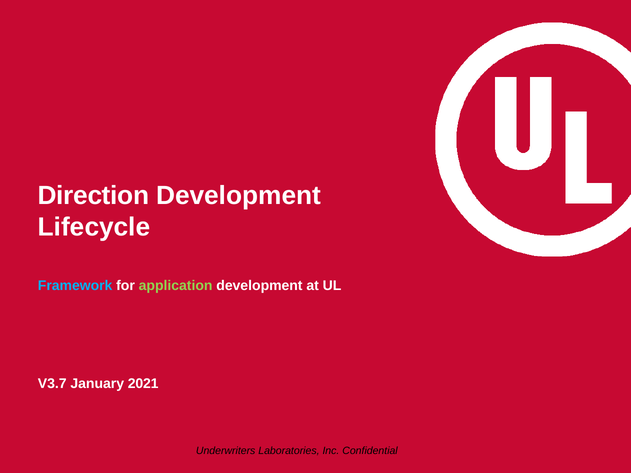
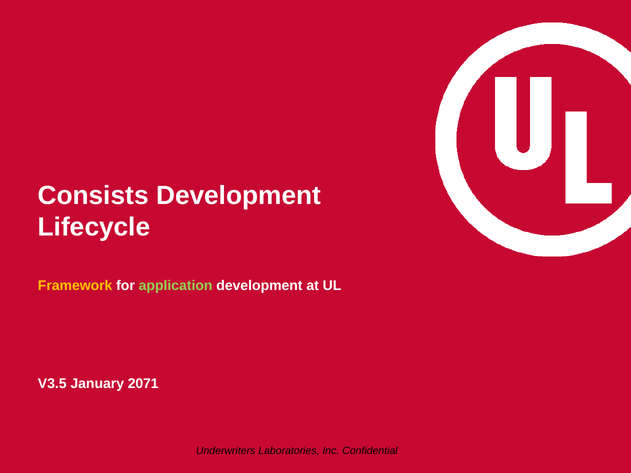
Direction: Direction -> Consists
Framework colour: light blue -> yellow
V3.7: V3.7 -> V3.5
2021: 2021 -> 2071
